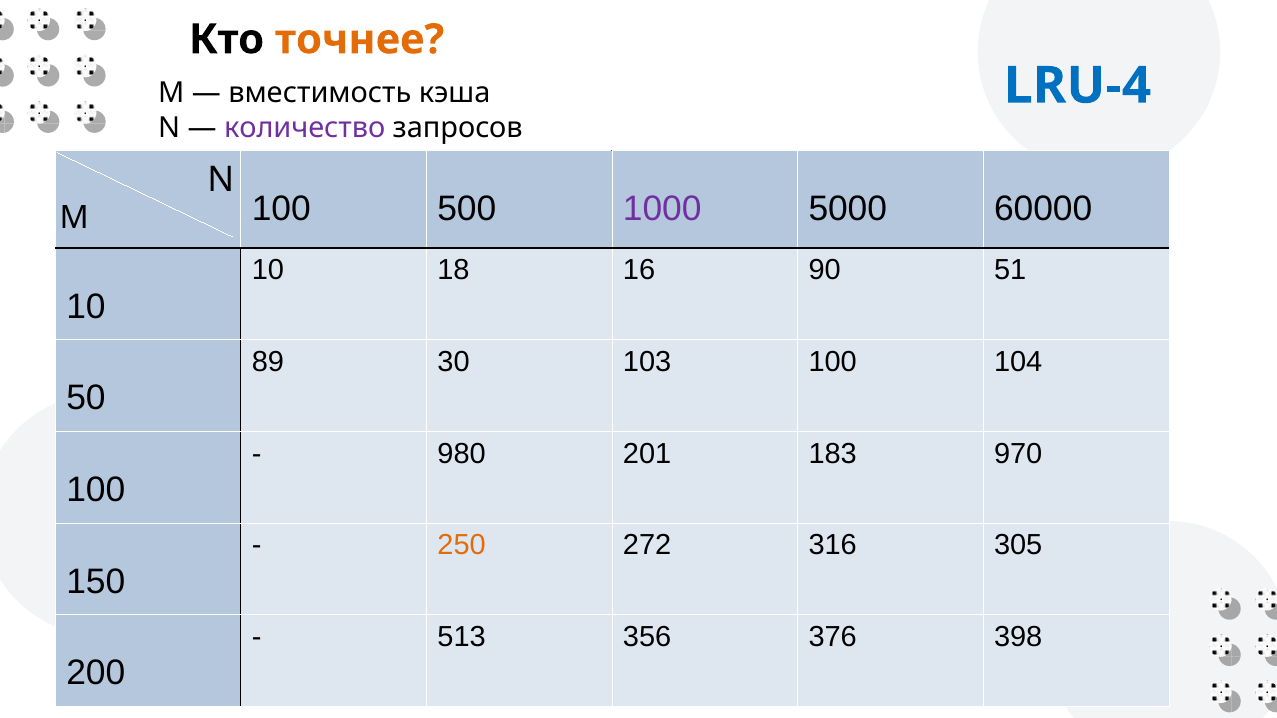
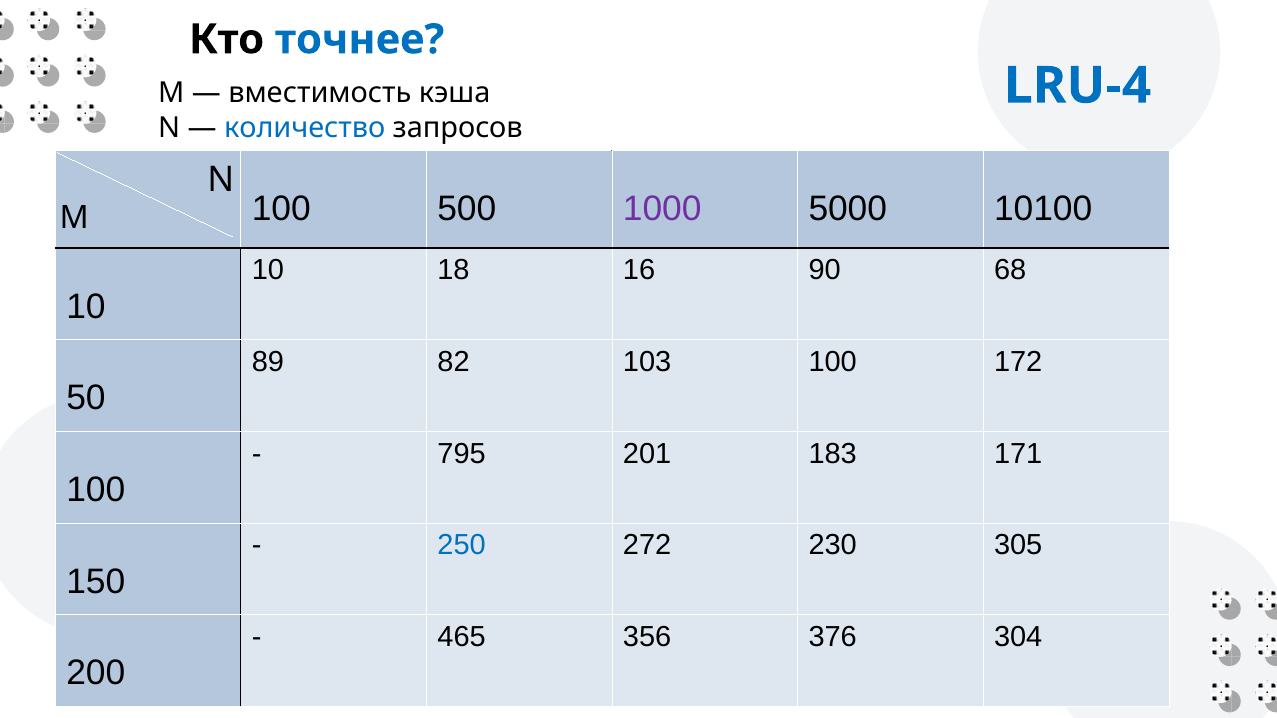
точнее colour: orange -> blue
количество colour: purple -> blue
60000: 60000 -> 10100
51: 51 -> 68
30: 30 -> 82
104: 104 -> 172
980: 980 -> 795
970: 970 -> 171
250 colour: orange -> blue
316: 316 -> 230
513: 513 -> 465
398: 398 -> 304
